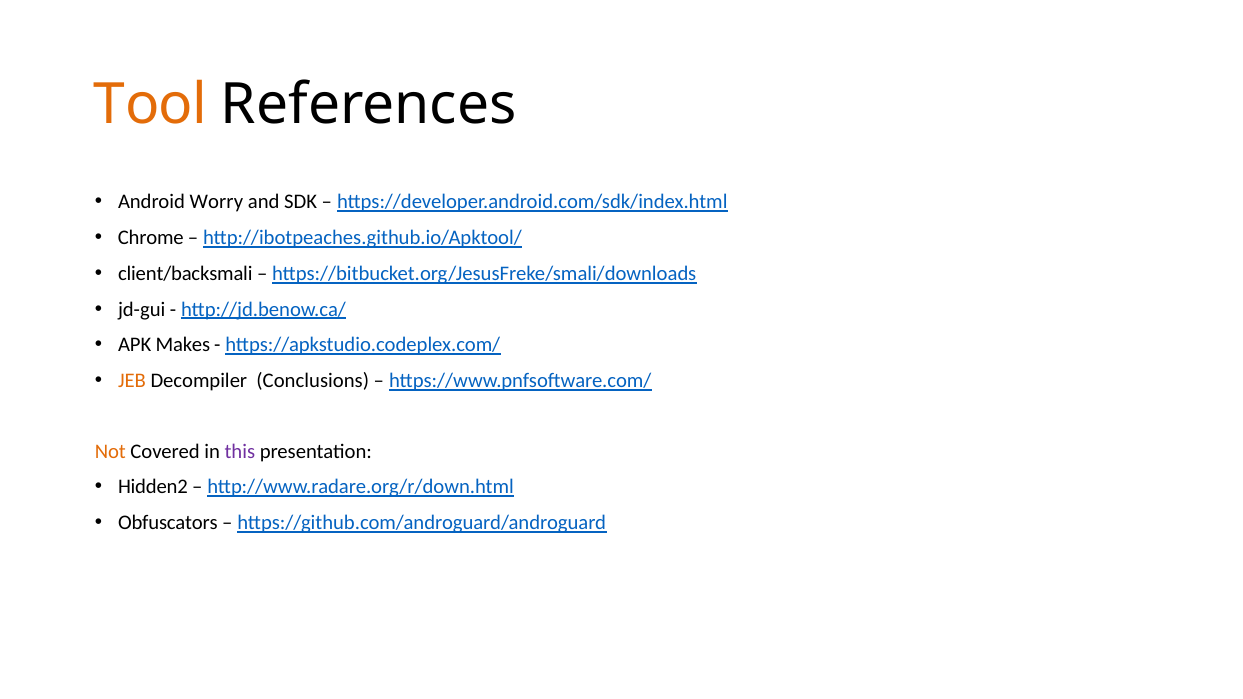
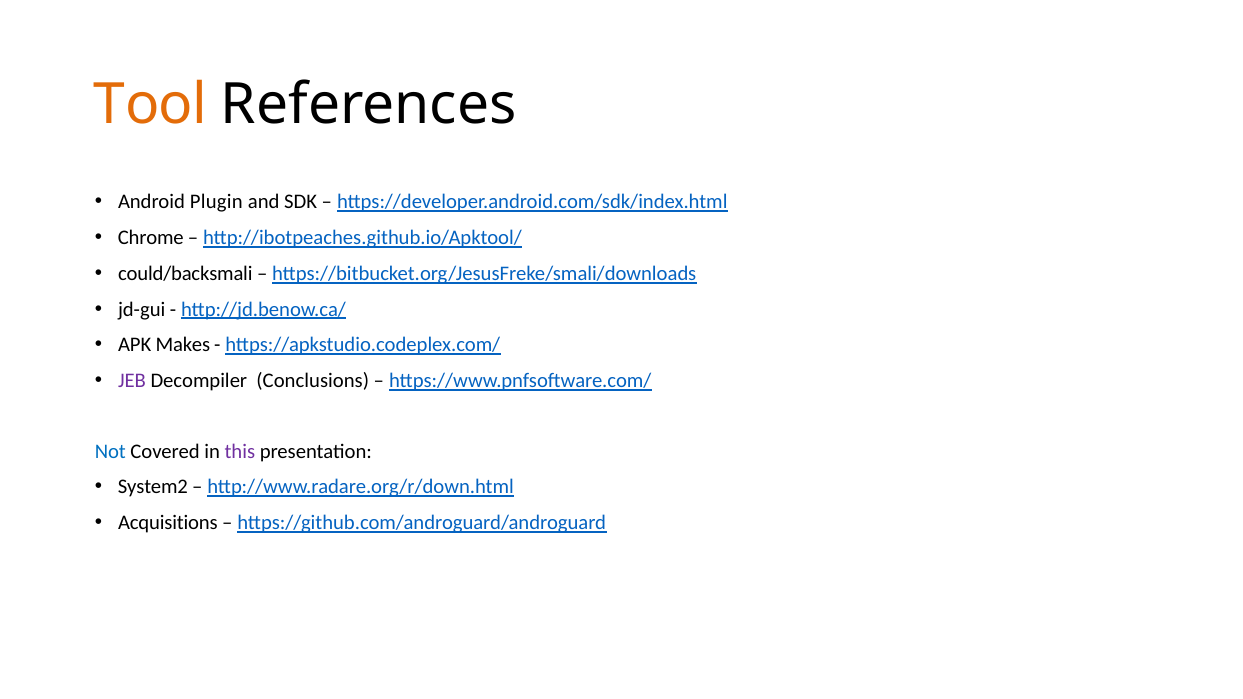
Worry: Worry -> Plugin
client/backsmali: client/backsmali -> could/backsmali
JEB colour: orange -> purple
Not colour: orange -> blue
Hidden2: Hidden2 -> System2
Obfuscators: Obfuscators -> Acquisitions
